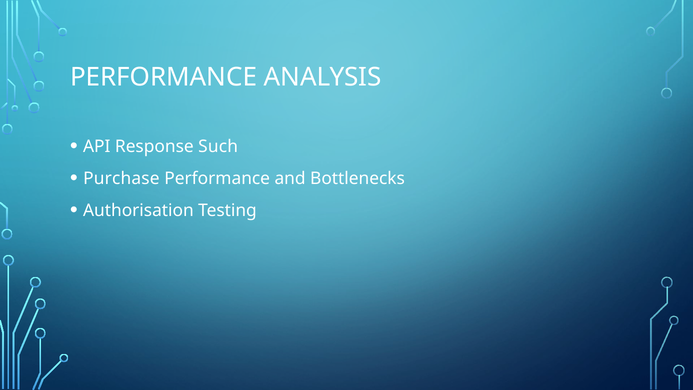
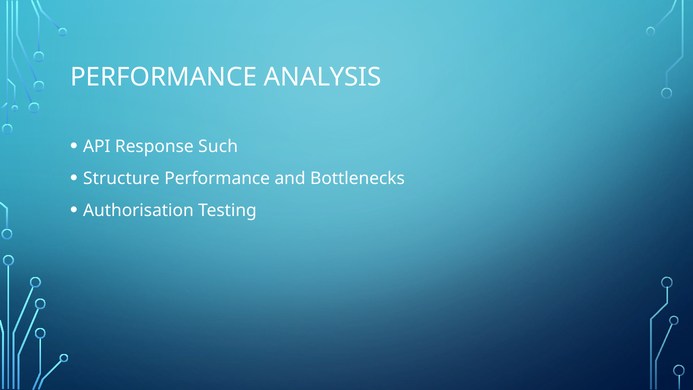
Purchase: Purchase -> Structure
